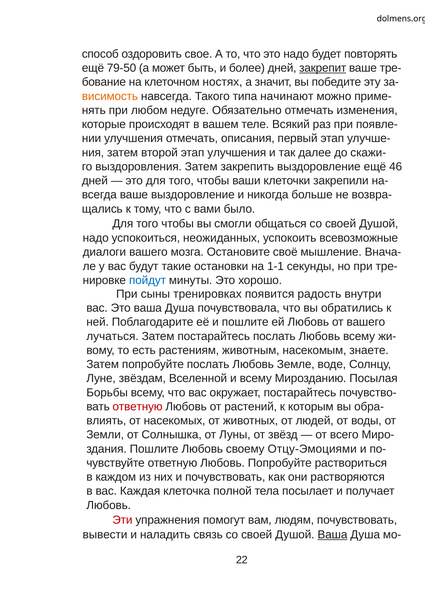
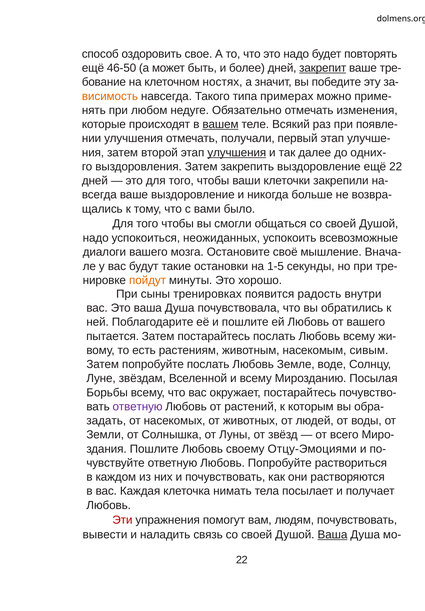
79-50: 79-50 -> 46-50
начинают: начинают -> примерах
вашем underline: none -> present
описания: описания -> получали
улучшения at (237, 153) underline: none -> present
скажи-: скажи- -> одних-
ещё 46: 46 -> 22
1-1: 1-1 -> 1-5
пойдут colour: blue -> orange
лучаться: лучаться -> пытается
знаете: знаете -> сивым
ответную at (138, 407) colour: red -> purple
влиять: влиять -> задать
полной: полной -> нимать
